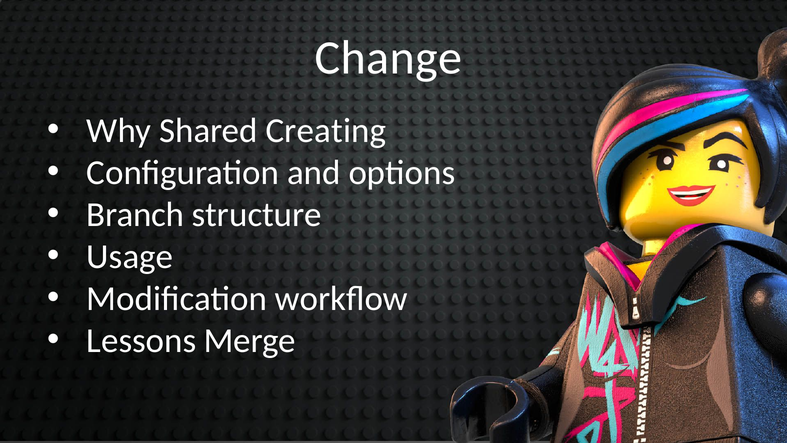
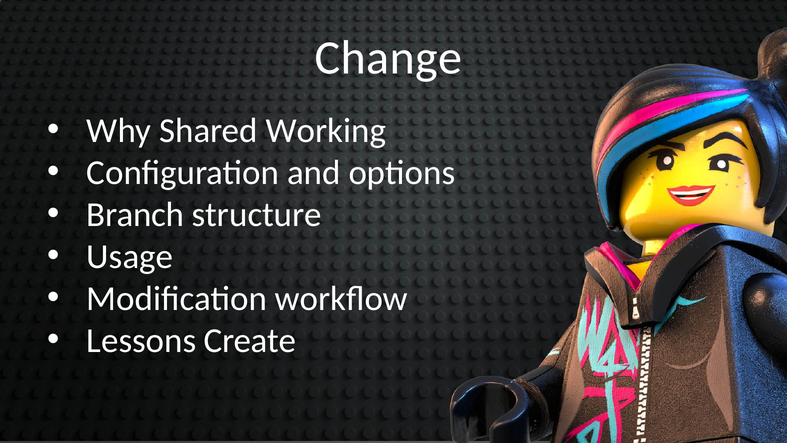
Creating: Creating -> Working
Merge: Merge -> Create
